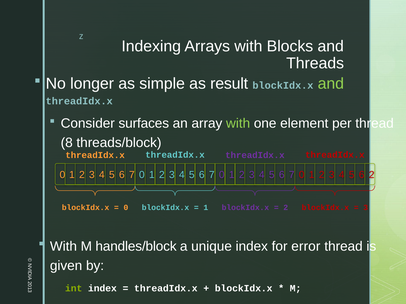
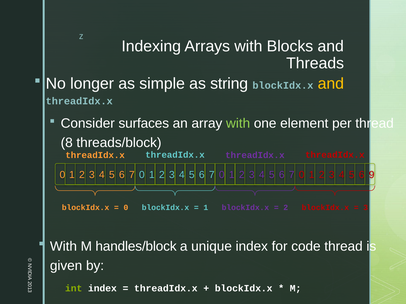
result: result -> string
and at (331, 84) colour: light green -> yellow
2 at (372, 175): 2 -> 9
error: error -> code
